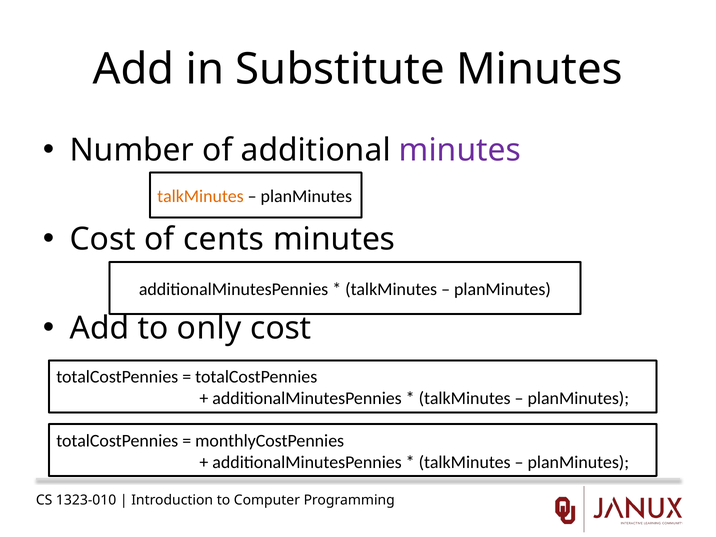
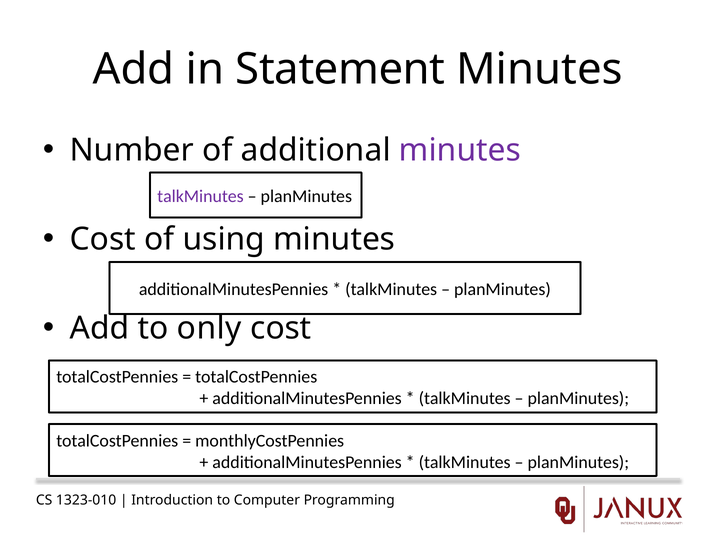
Substitute: Substitute -> Statement
talkMinutes at (200, 196) colour: orange -> purple
cents: cents -> using
